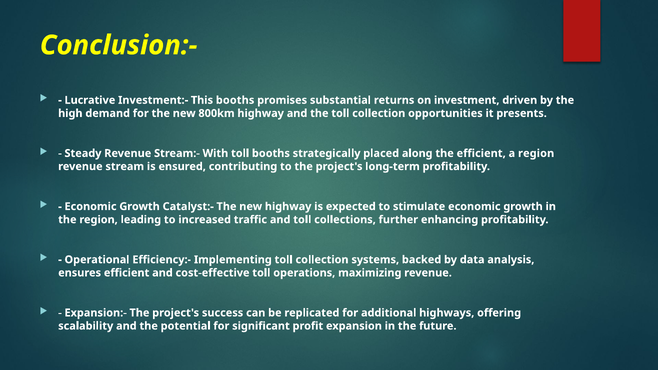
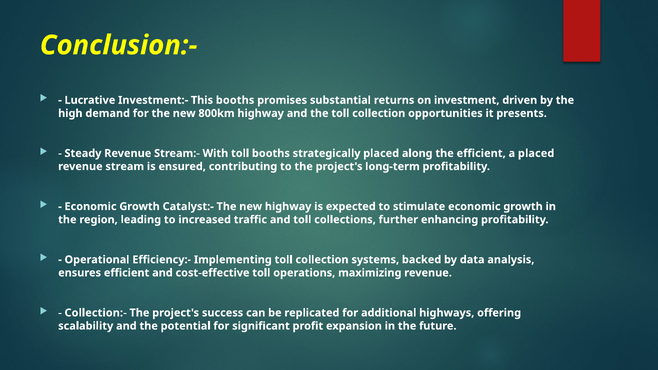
a region: region -> placed
Expansion:-: Expansion:- -> Collection:-
